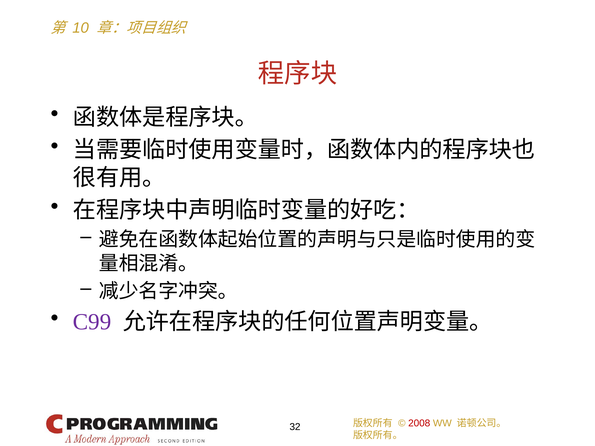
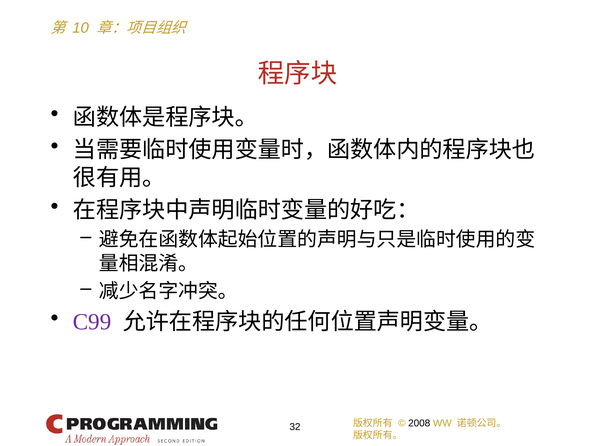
2008 colour: red -> black
